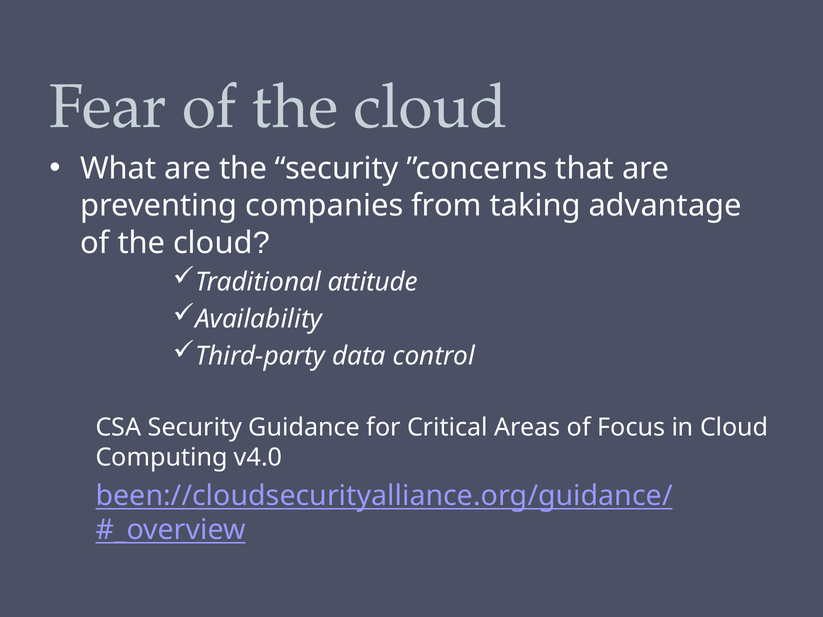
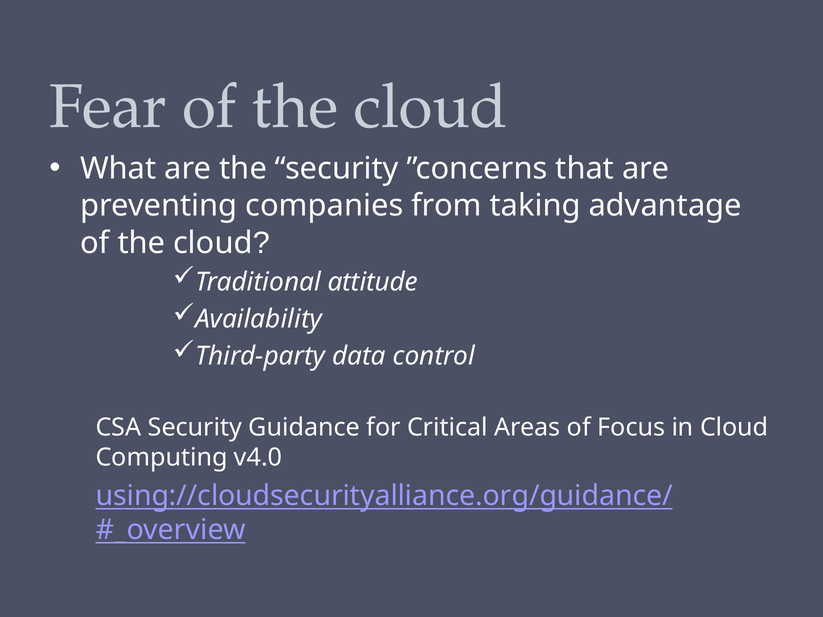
been://cloudsecurityalliance.org/guidance/: been://cloudsecurityalliance.org/guidance/ -> using://cloudsecurityalliance.org/guidance/
